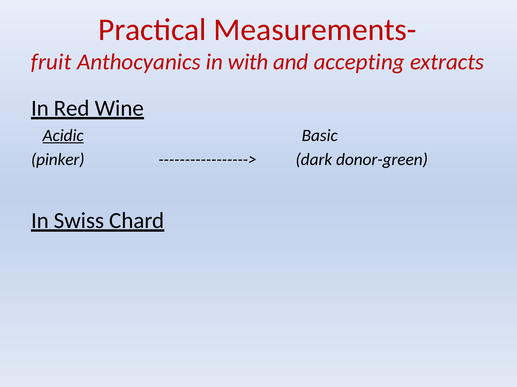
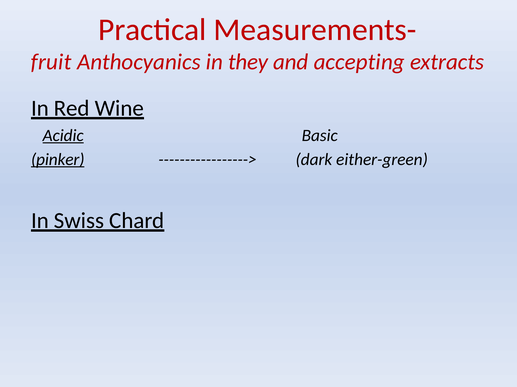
with: with -> they
pinker underline: none -> present
donor-green: donor-green -> either-green
